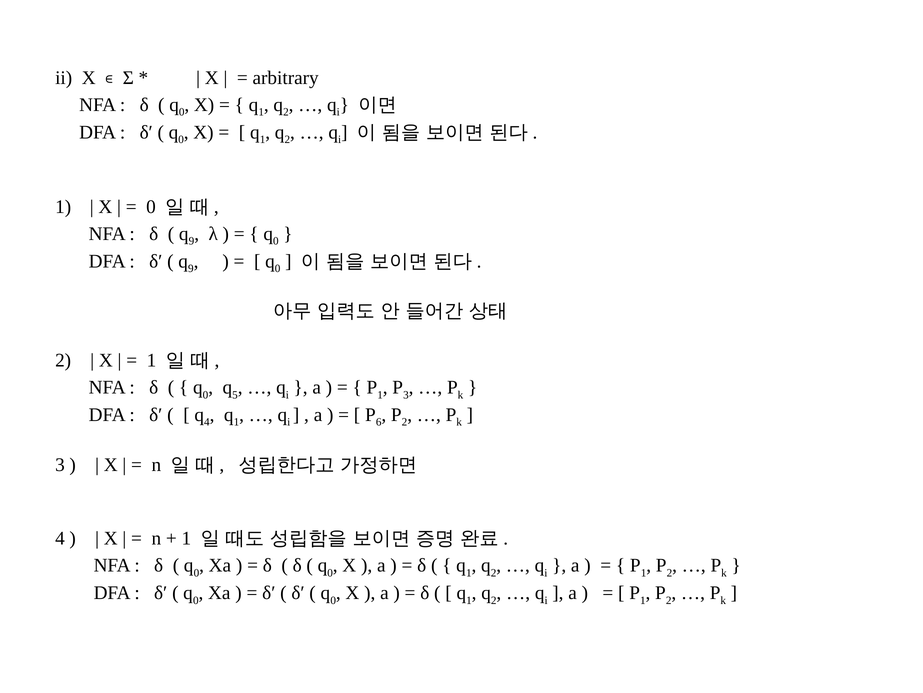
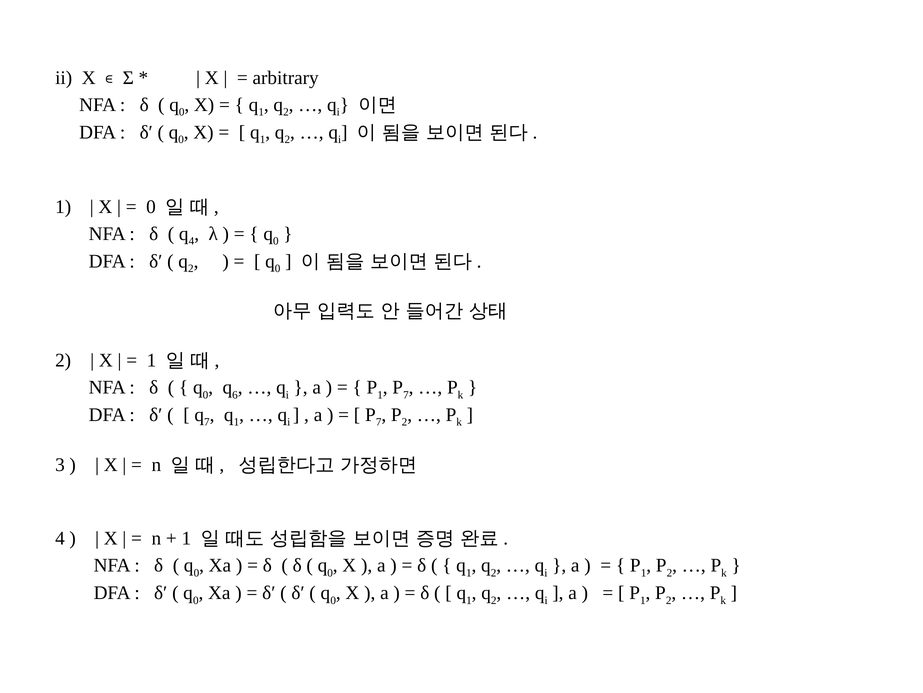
9 at (192, 241): 9 -> 4
9 at (191, 268): 9 -> 2
5: 5 -> 6
3 at (406, 394): 3 -> 7
4 at (207, 422): 4 -> 7
6 at (379, 422): 6 -> 7
